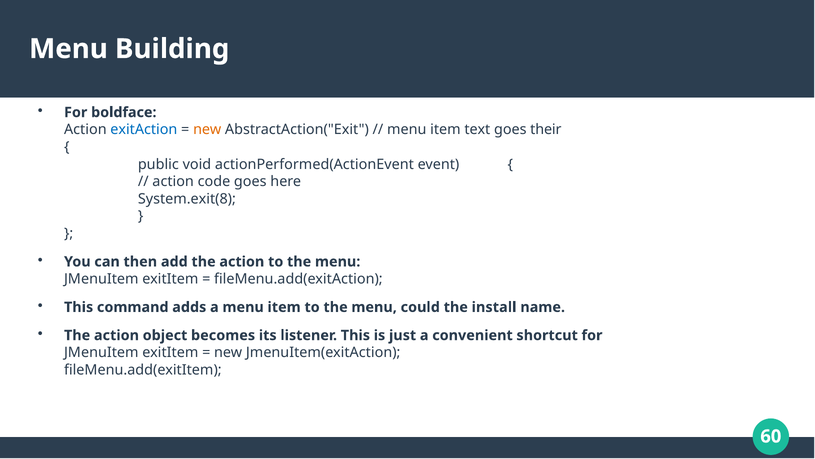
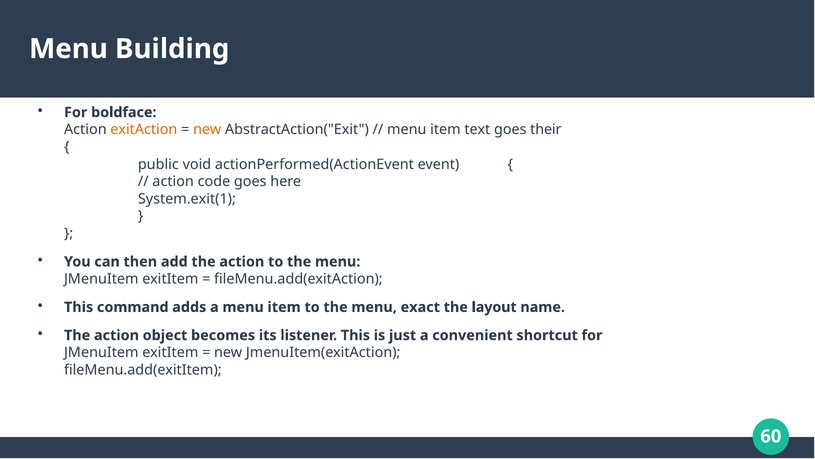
exitAction colour: blue -> orange
System.exit(8: System.exit(8 -> System.exit(1
could: could -> exact
install: install -> layout
